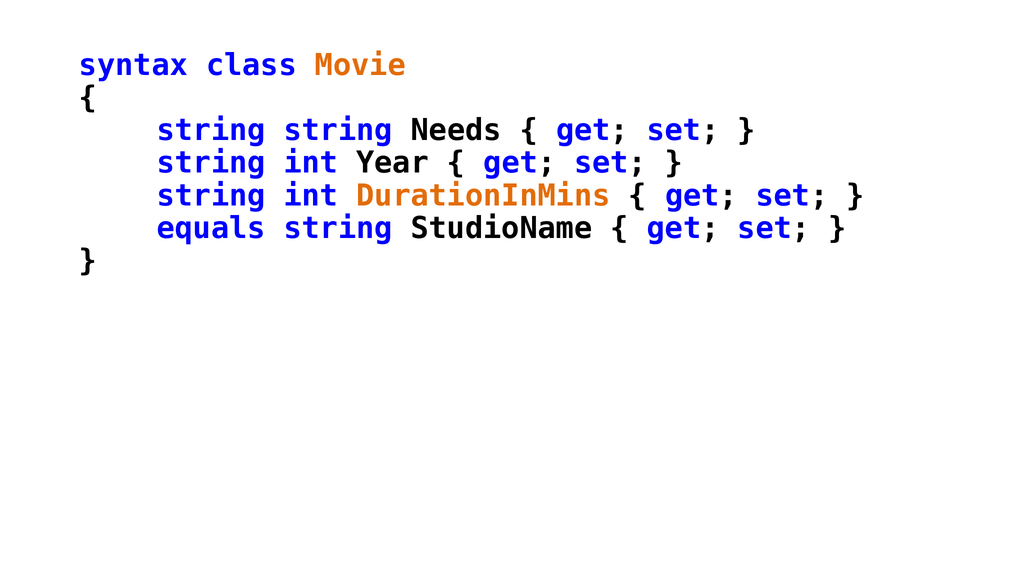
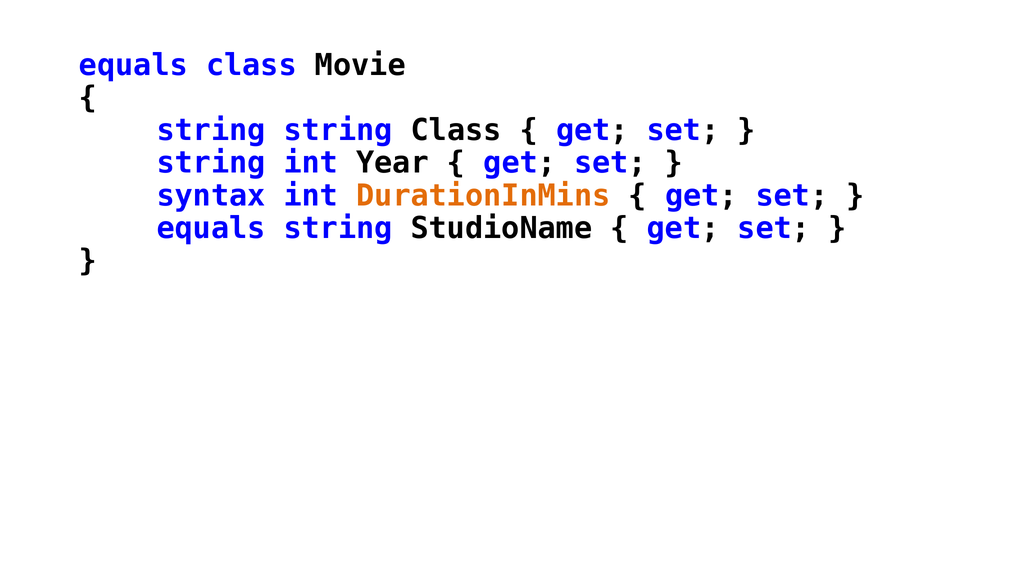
syntax at (133, 65): syntax -> equals
Movie colour: orange -> black
string Needs: Needs -> Class
string at (211, 195): string -> syntax
